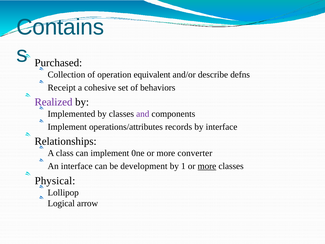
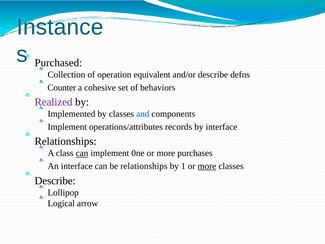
Contains: Contains -> Instance
Receipt: Receipt -> Counter
and colour: purple -> blue
can at (82, 153) underline: none -> present
converter: converter -> purchases
be development: development -> relationships
Physical at (55, 181): Physical -> Describe
